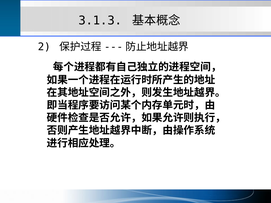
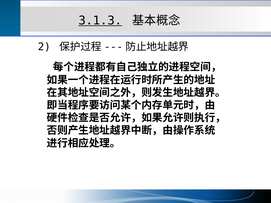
3.1.3 underline: none -> present
